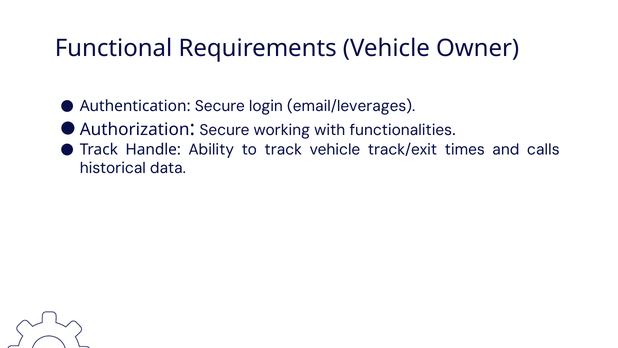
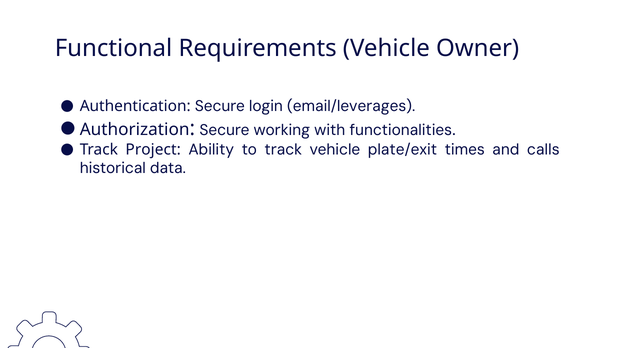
Handle: Handle -> Project
track/exit: track/exit -> plate/exit
